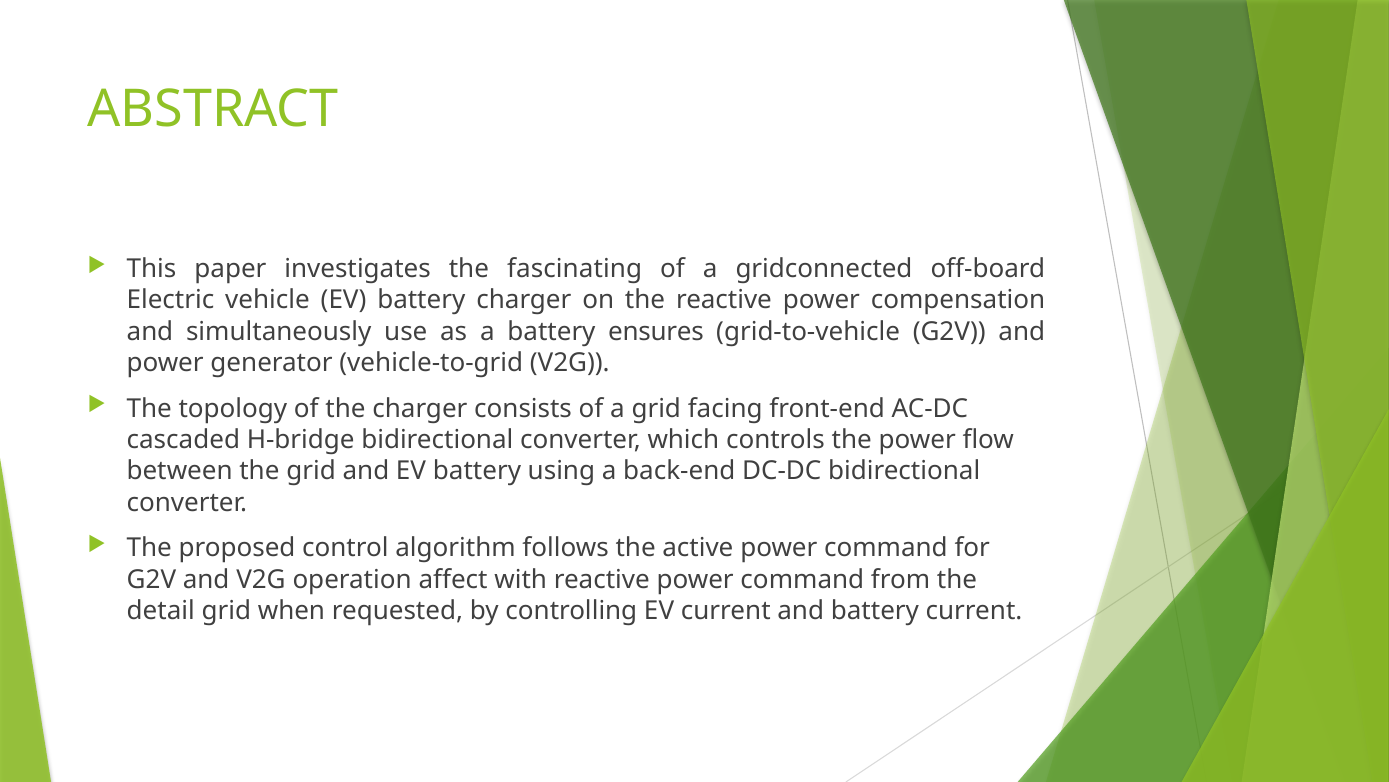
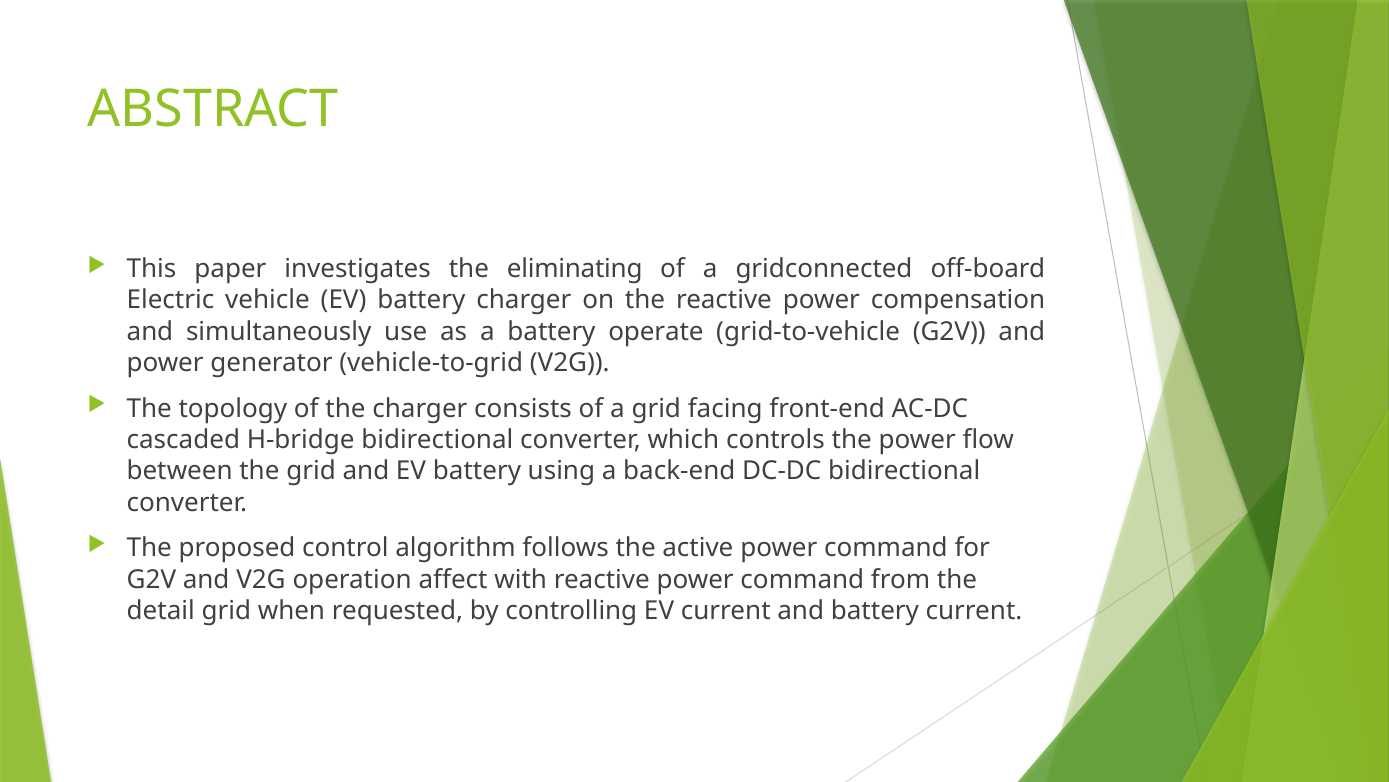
fascinating: fascinating -> eliminating
ensures: ensures -> operate
